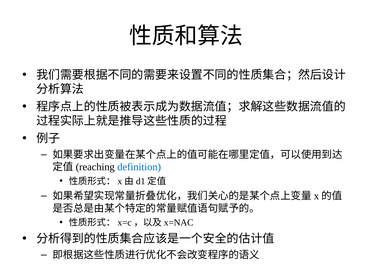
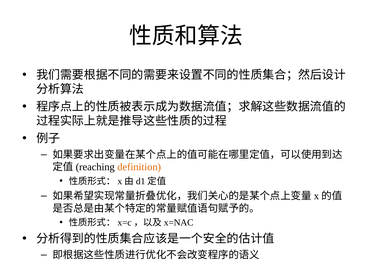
definition colour: blue -> orange
